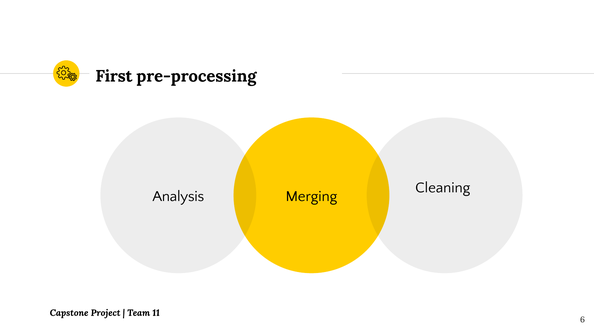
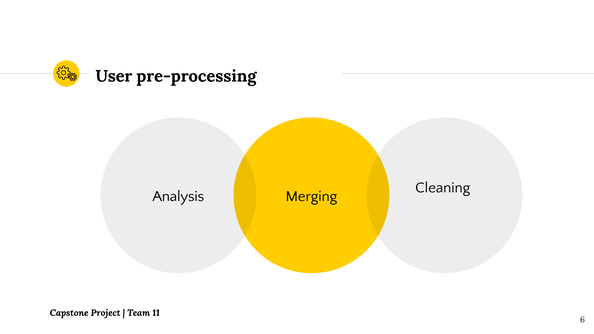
First: First -> User
